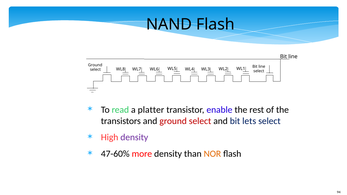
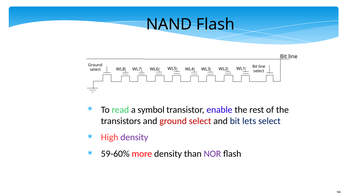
platter: platter -> symbol
47-60%: 47-60% -> 59-60%
NOR colour: orange -> purple
